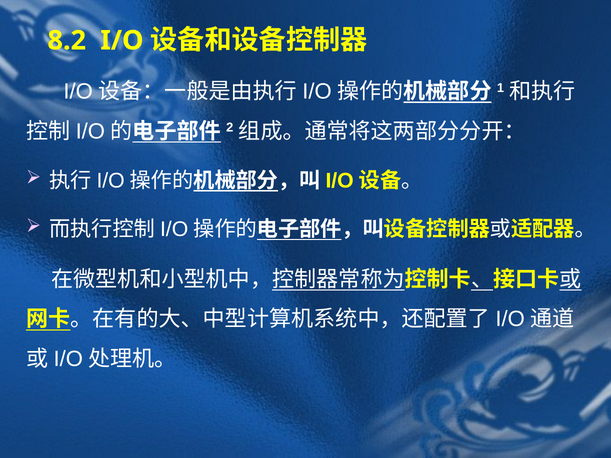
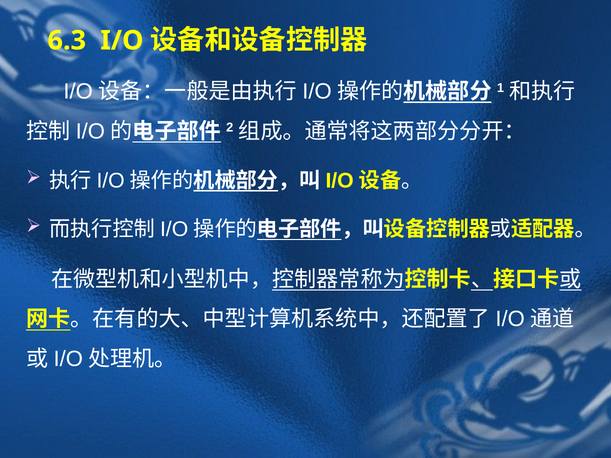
8.2: 8.2 -> 6.3
